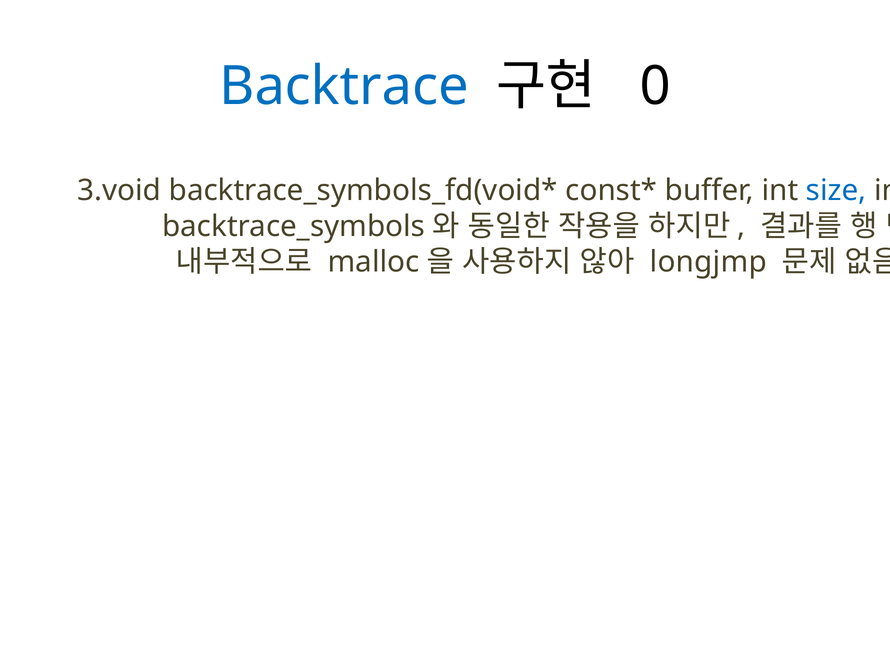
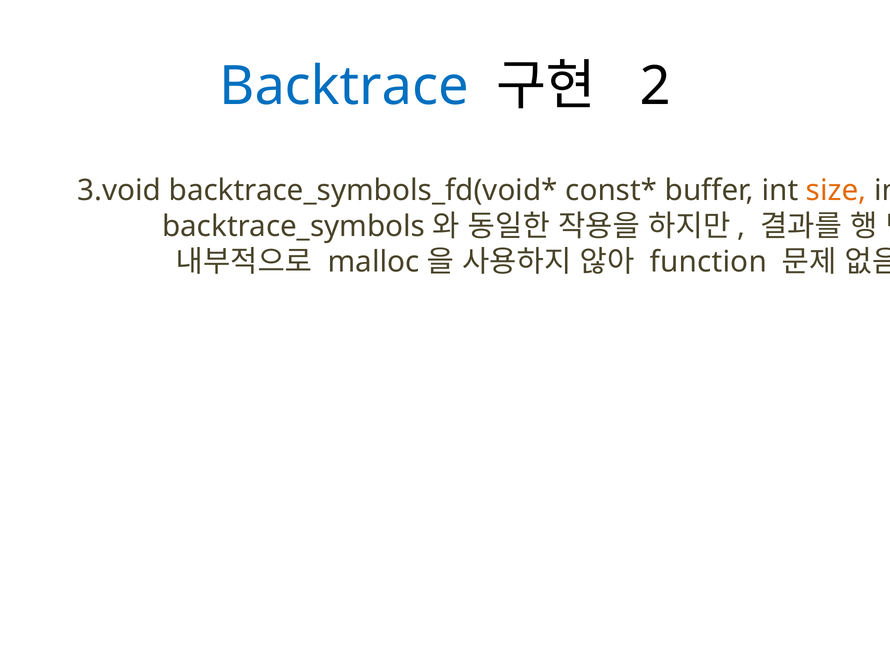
0: 0 -> 2
size colour: blue -> orange
longjmp: longjmp -> function
